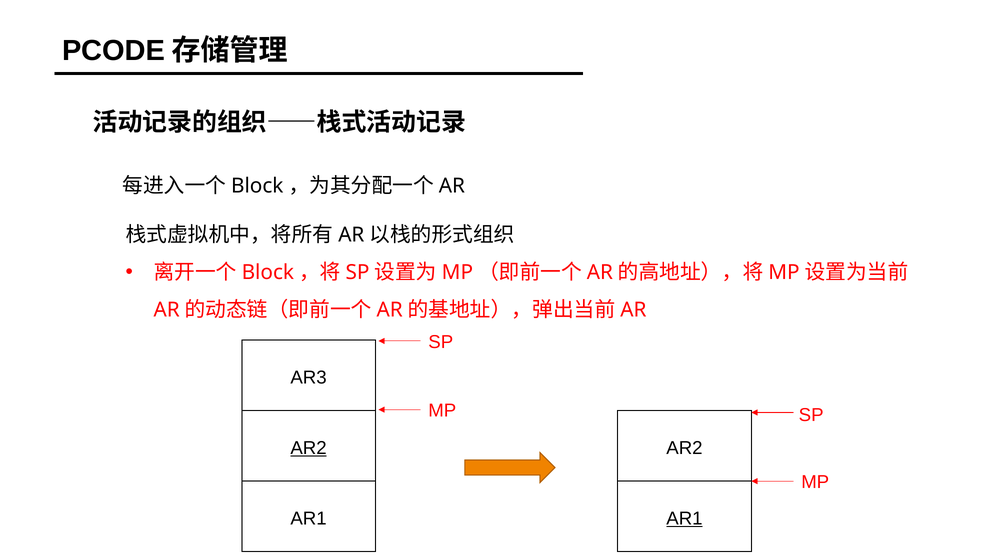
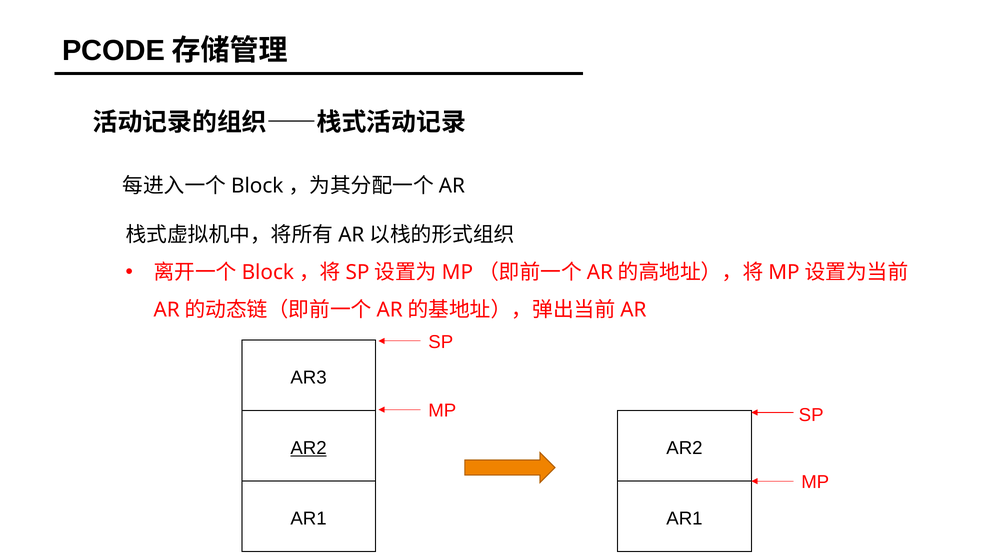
AR1 at (684, 518) underline: present -> none
